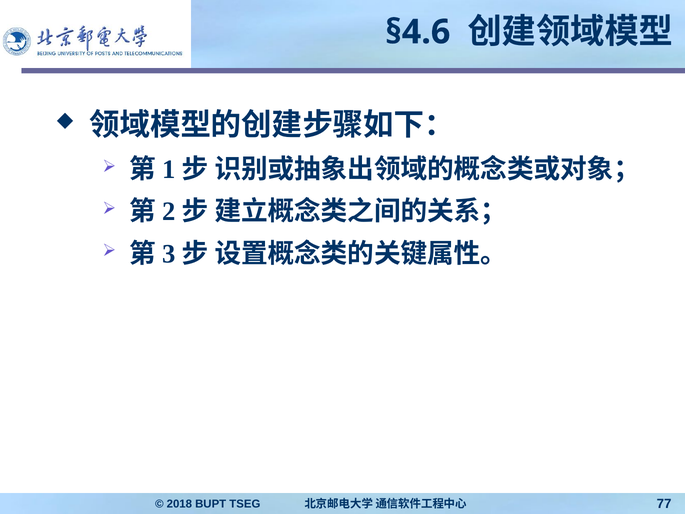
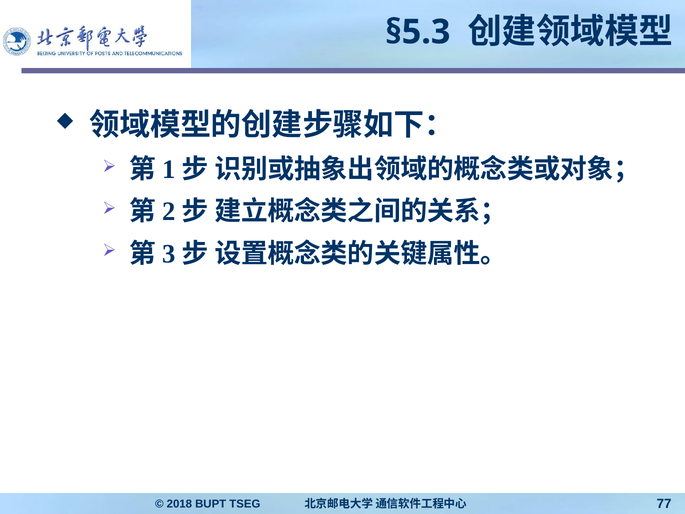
§4.6: §4.6 -> §5.3
